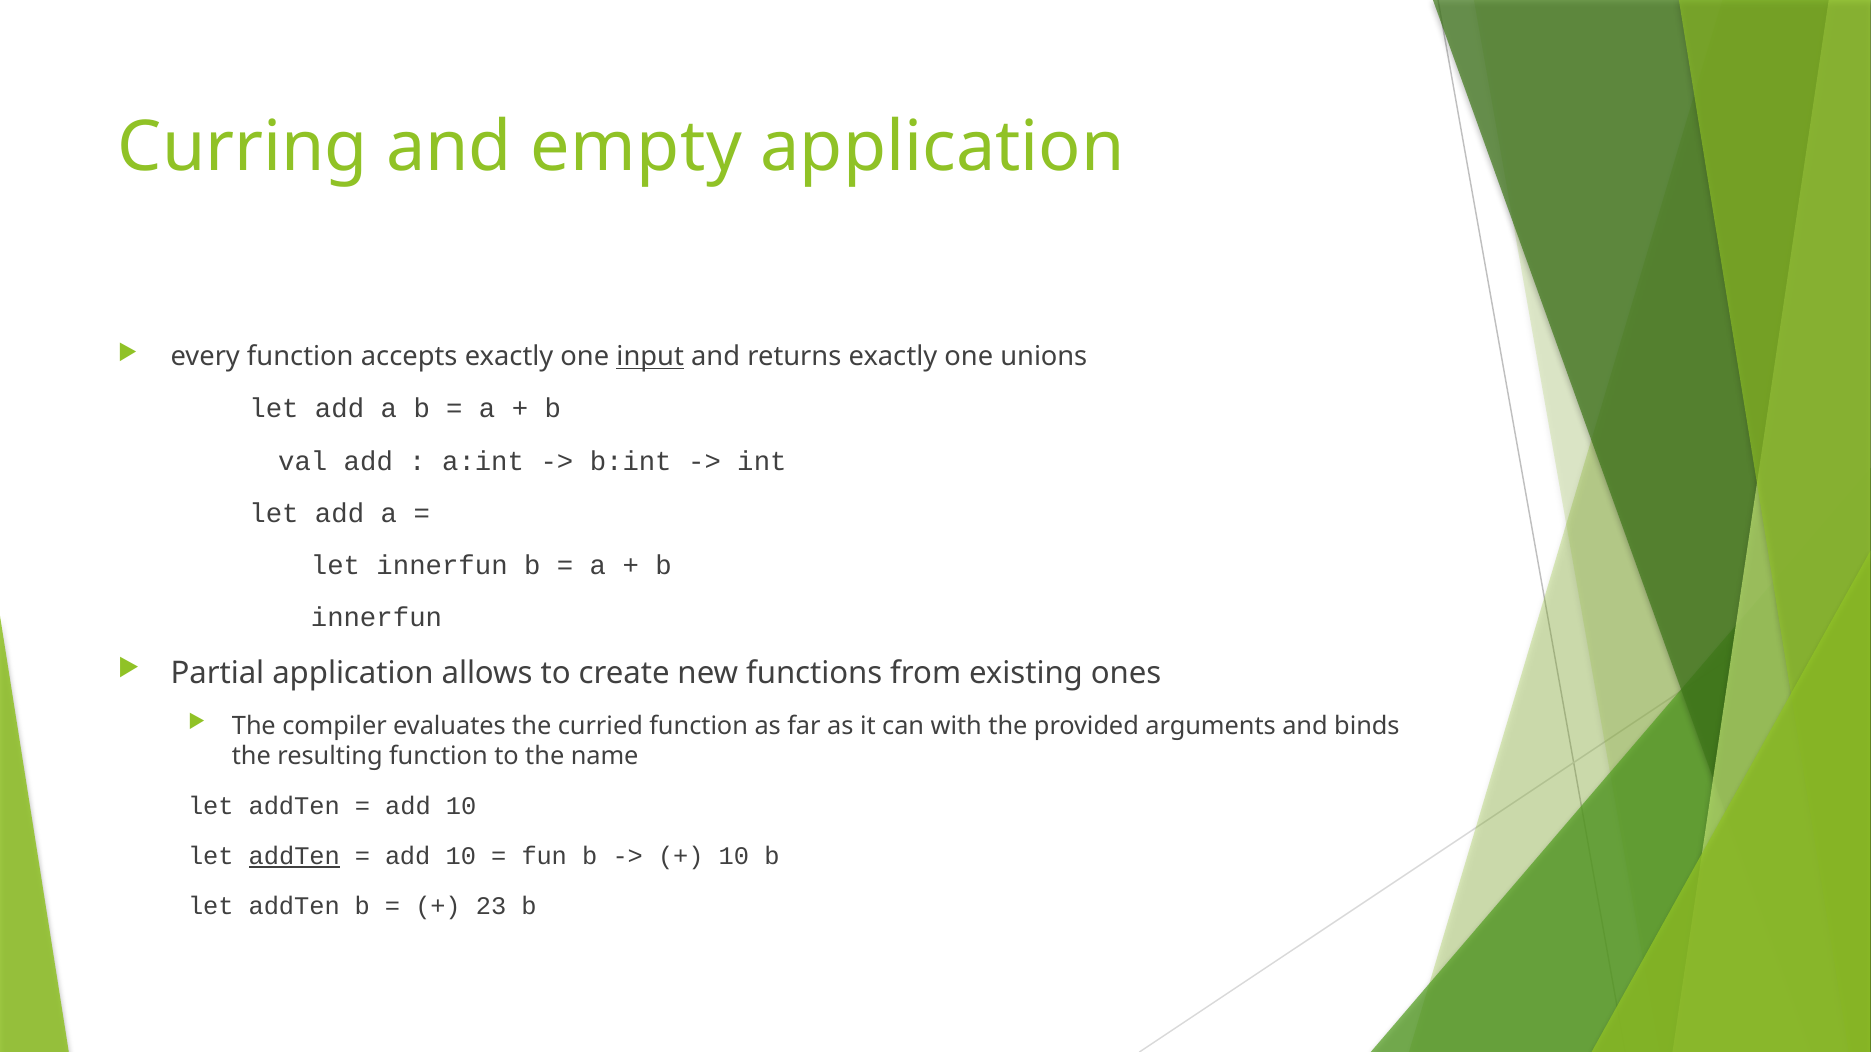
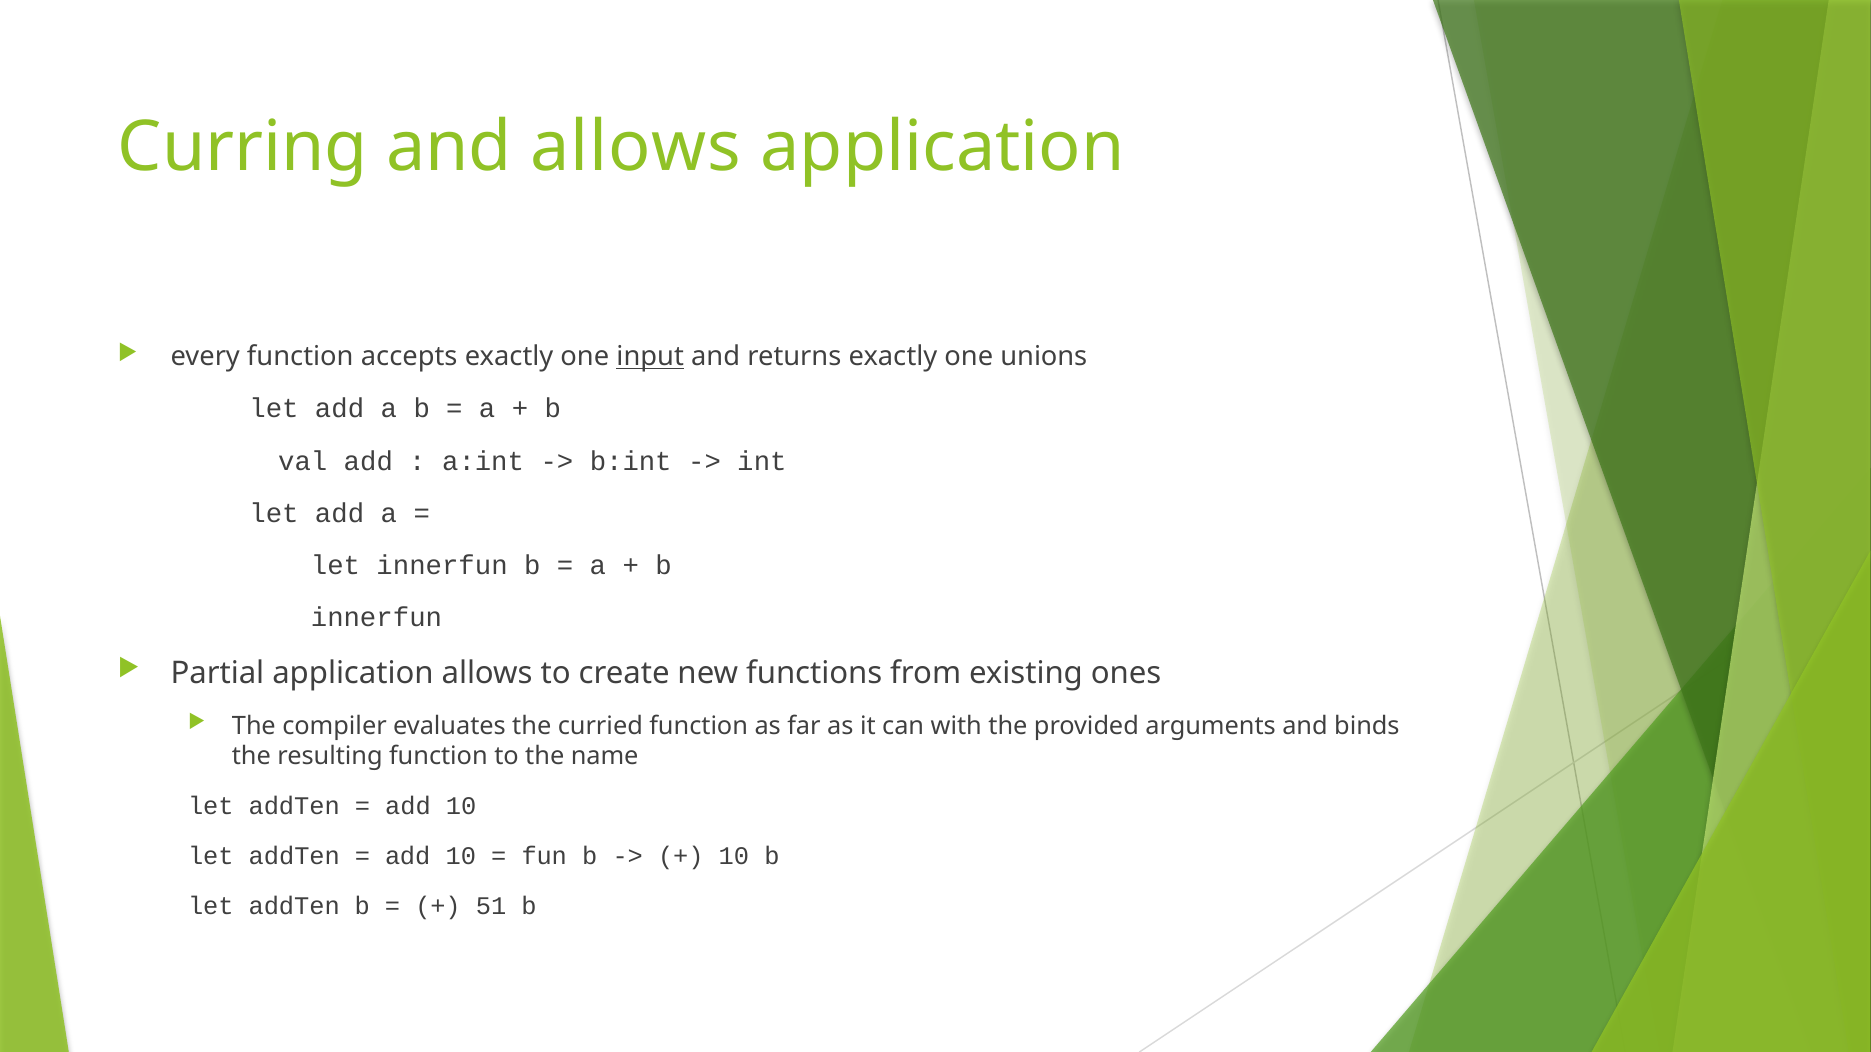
and empty: empty -> allows
addTen at (294, 856) underline: present -> none
23: 23 -> 51
